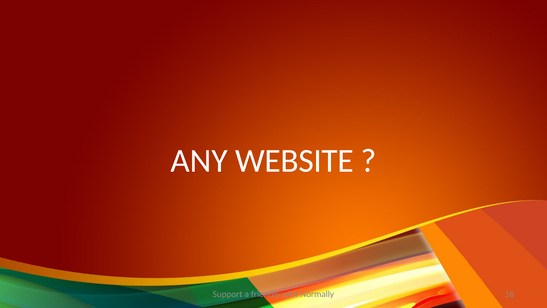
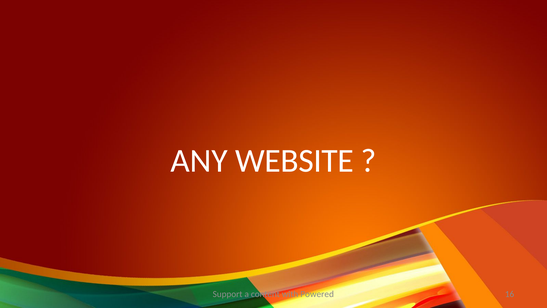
friendly: friendly -> content
Normally: Normally -> Powered
